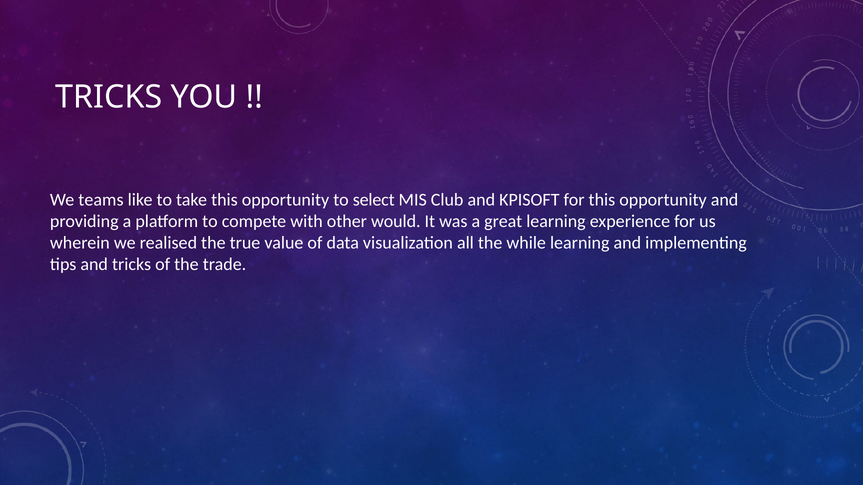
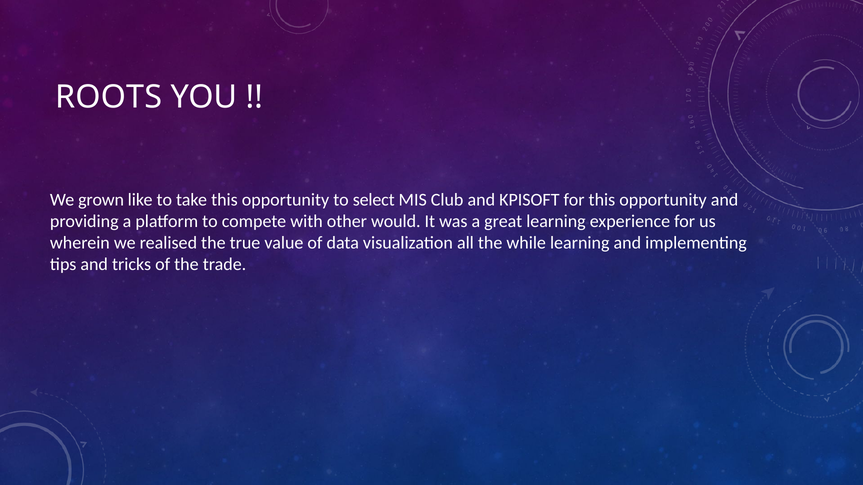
TRICKS at (109, 97): TRICKS -> ROOTS
teams: teams -> grown
